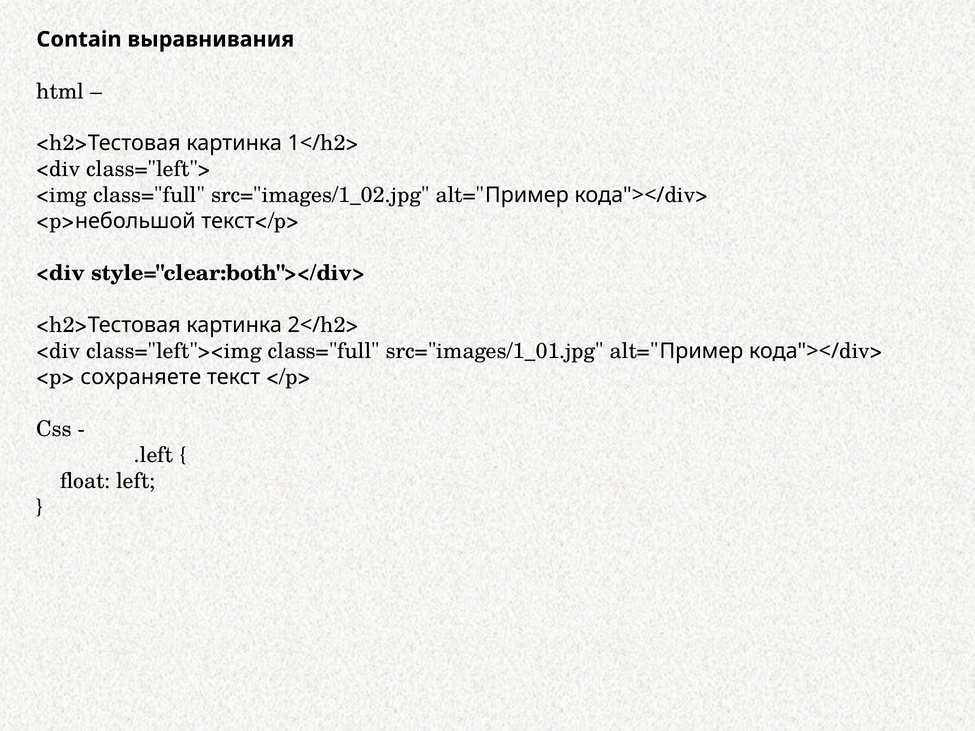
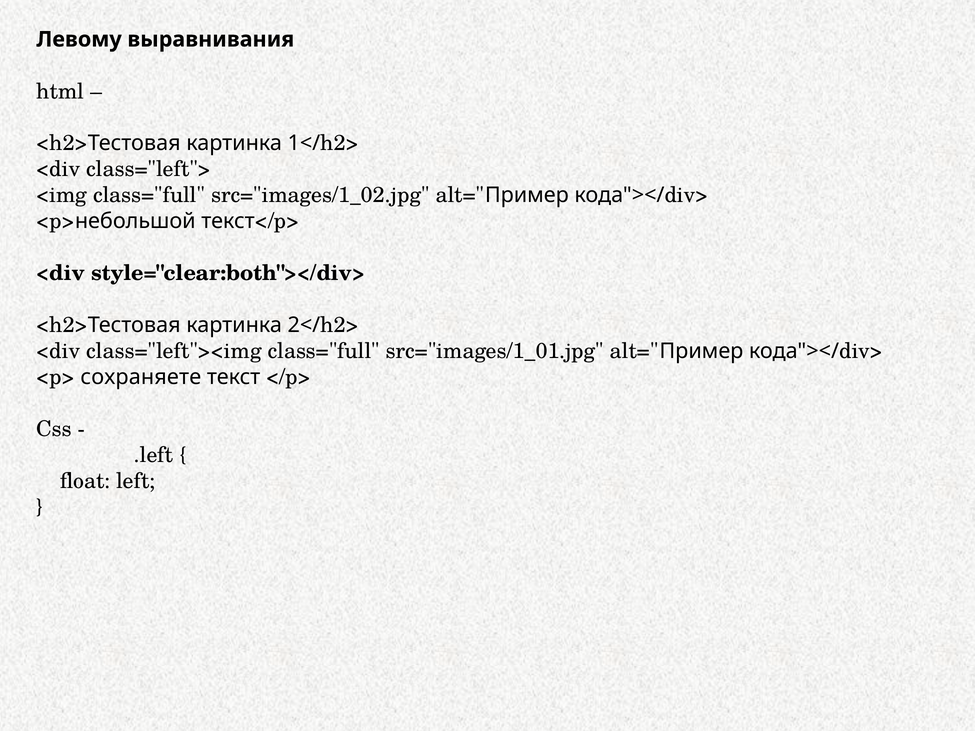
Contain: Contain -> Левому
